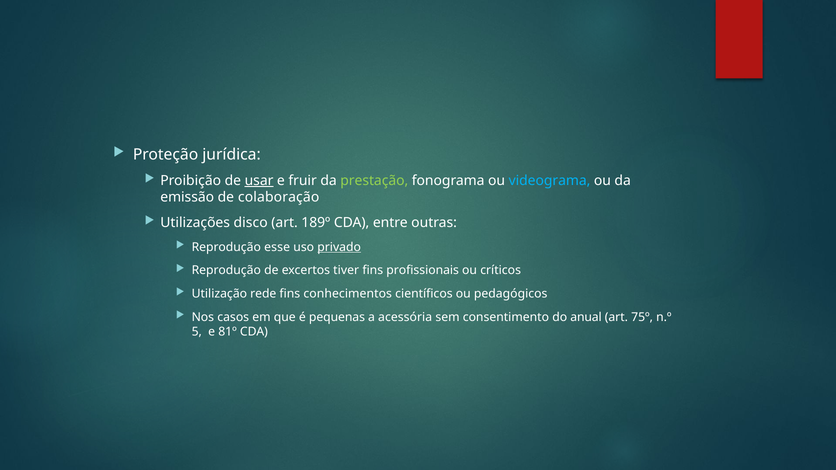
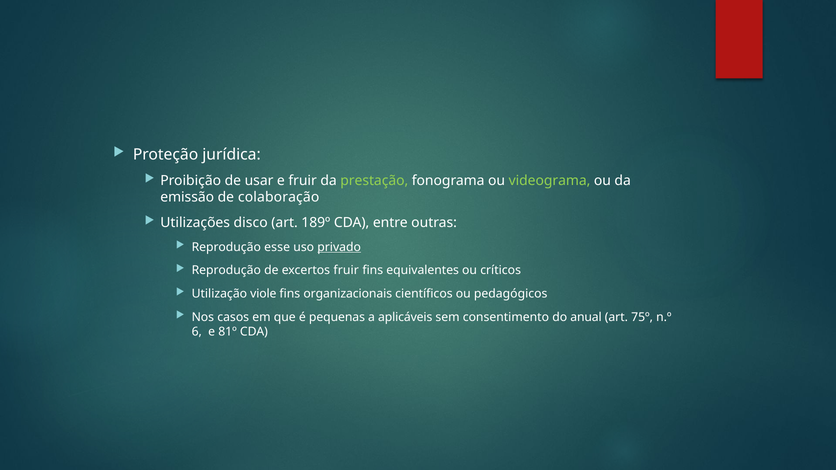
usar underline: present -> none
videograma colour: light blue -> light green
excertos tiver: tiver -> fruir
profissionais: profissionais -> equivalentes
rede: rede -> viole
conhecimentos: conhecimentos -> organizacionais
acessória: acessória -> aplicáveis
5: 5 -> 6
